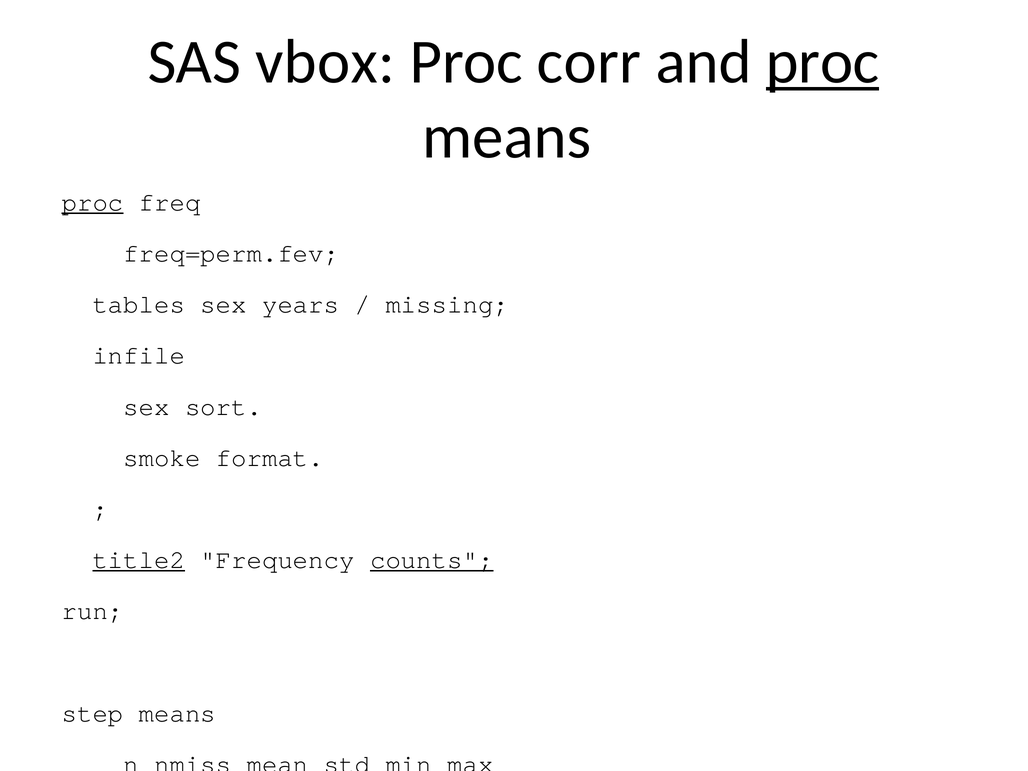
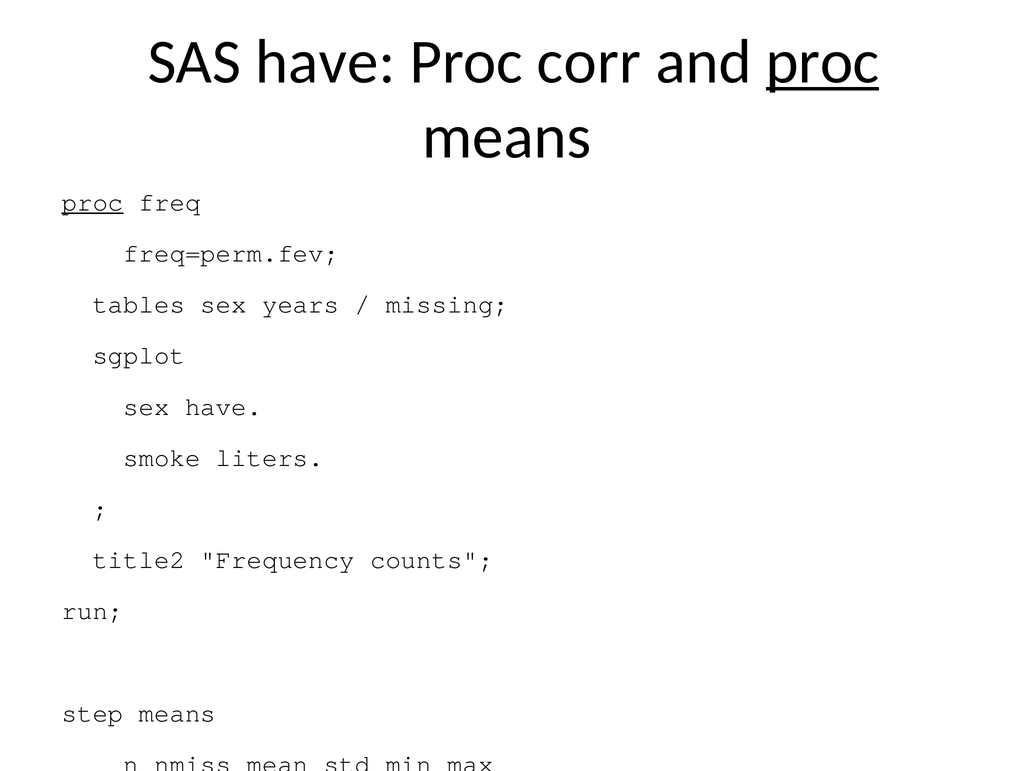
SAS vbox: vbox -> have
infile: infile -> sgplot
sex sort: sort -> have
format: format -> liters
title2 at (139, 560) underline: present -> none
counts underline: present -> none
